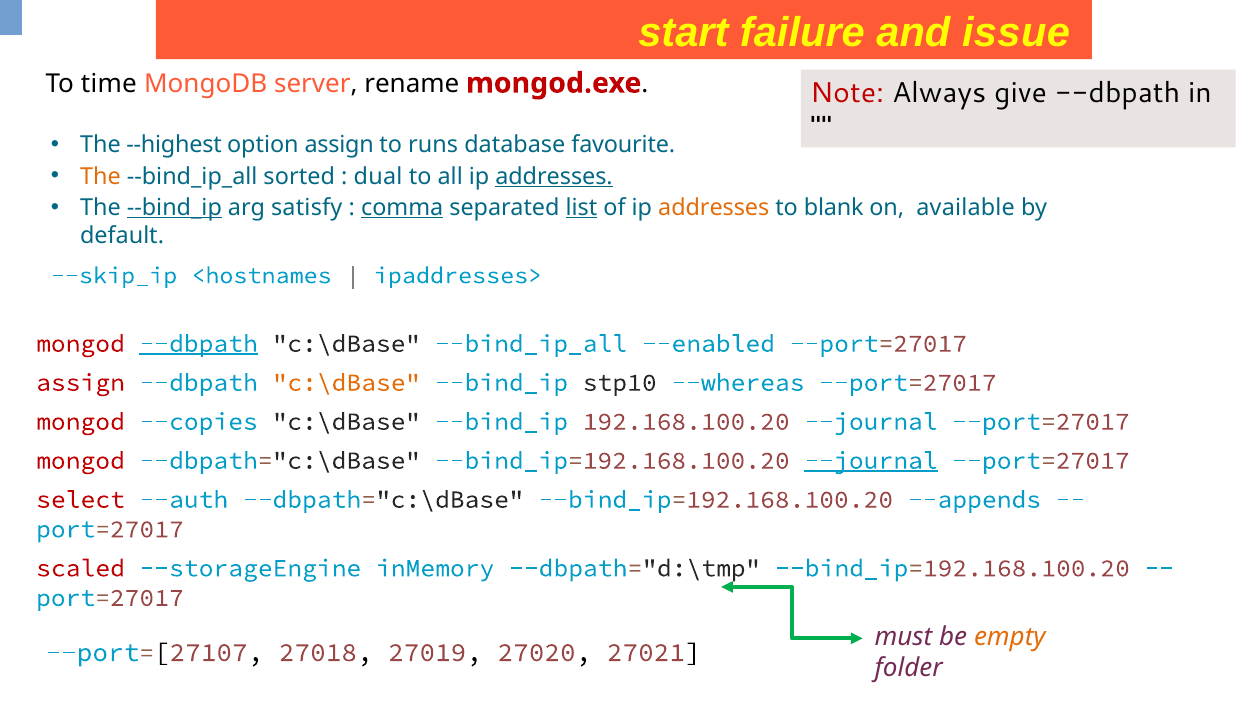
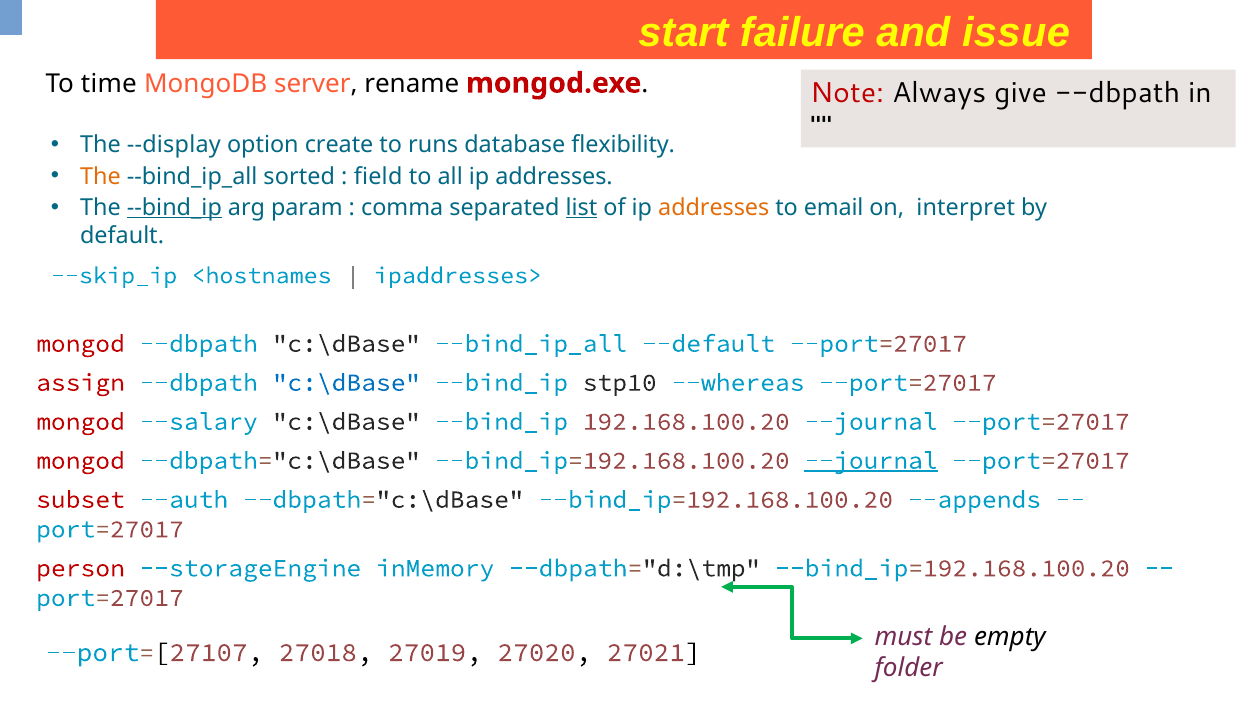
--highest: --highest -> --display
option assign: assign -> create
favourite: favourite -> flexibility
dual: dual -> field
addresses at (554, 176) underline: present -> none
satisfy: satisfy -> param
comma underline: present -> none
blank: blank -> email
available: available -> interpret
--dbpath at (199, 344) underline: present -> none
--enabled: --enabled -> --default
c:\dBase at (346, 383) colour: orange -> blue
--copies: --copies -> --salary
select: select -> subset
scaled: scaled -> person
empty colour: orange -> black
